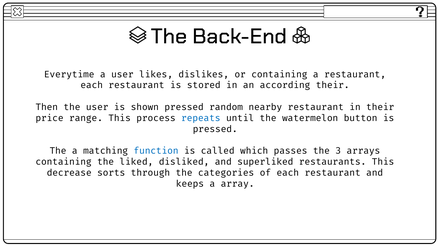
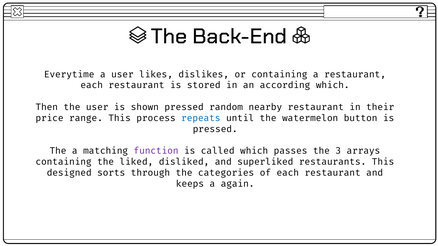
according their: their -> which
function colour: blue -> purple
decrease: decrease -> designed
array: array -> again
